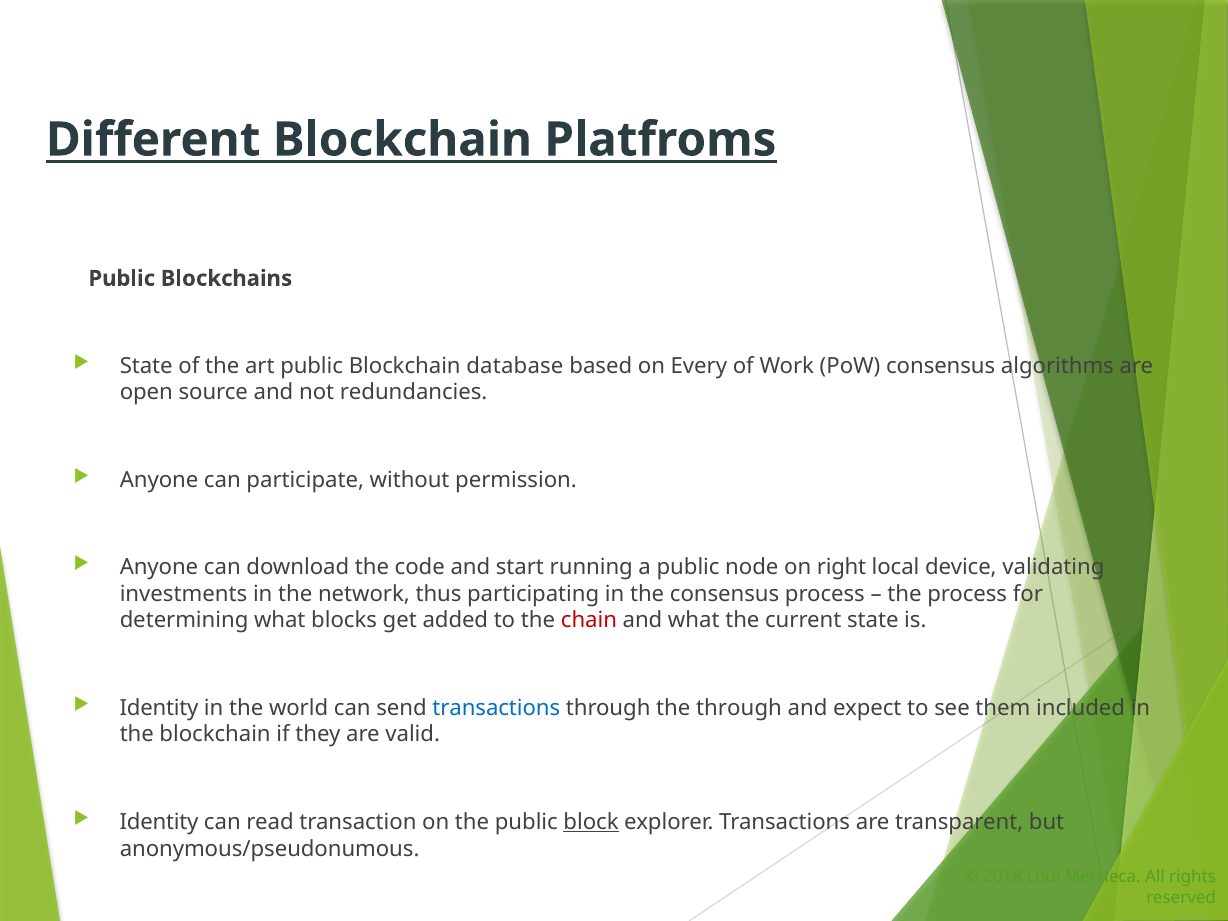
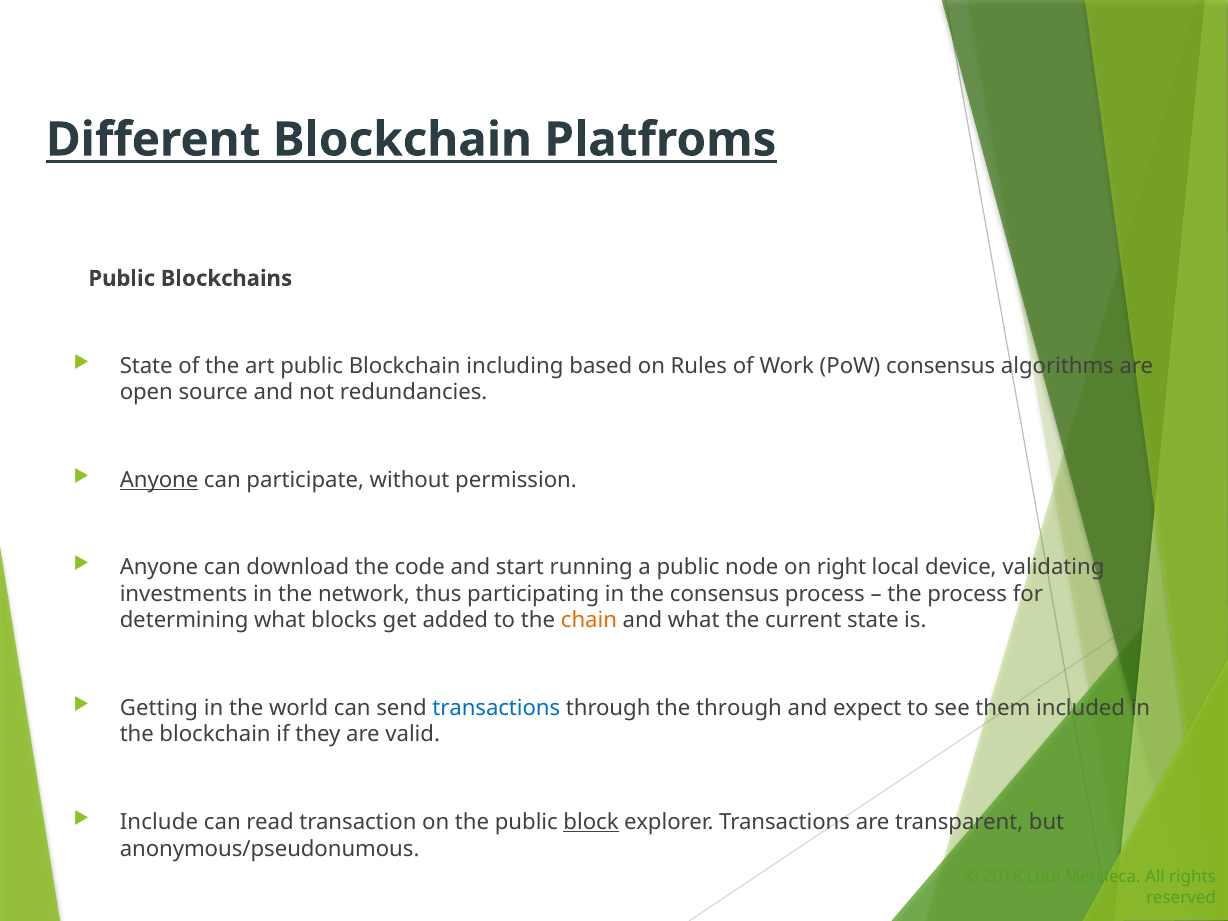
database: database -> including
Every: Every -> Rules
Anyone at (159, 480) underline: none -> present
chain colour: red -> orange
Identity at (159, 708): Identity -> Getting
Identity at (159, 822): Identity -> Include
